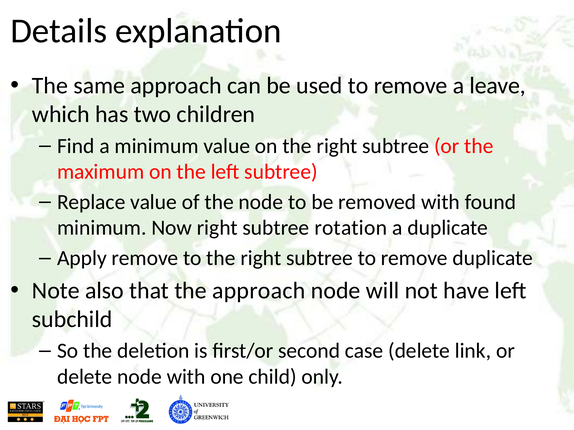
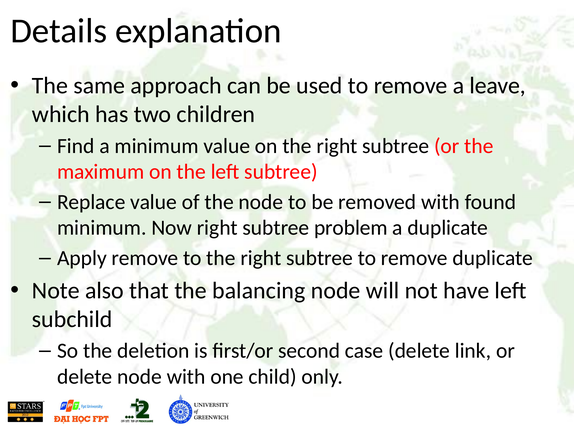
rotation: rotation -> problem
the approach: approach -> balancing
